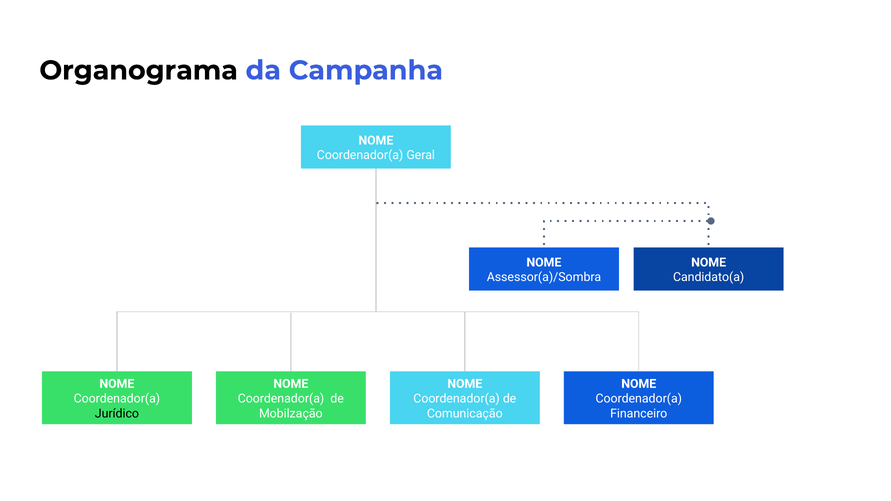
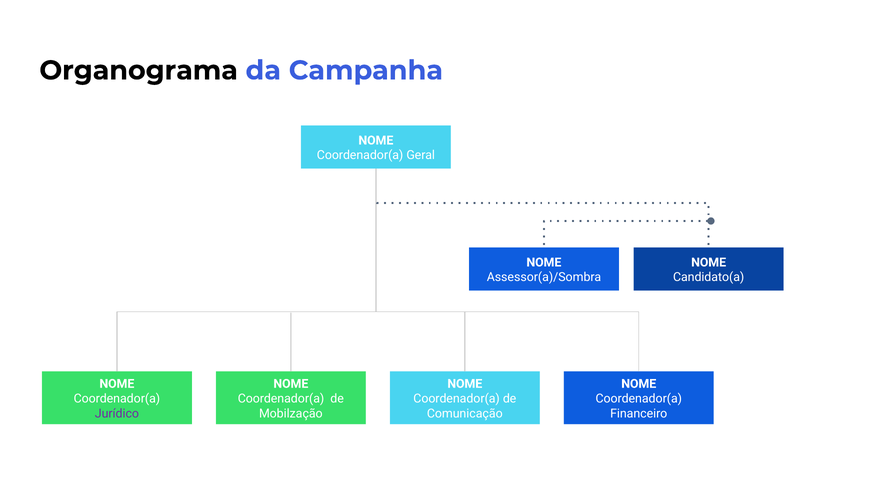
Jurídico colour: black -> purple
